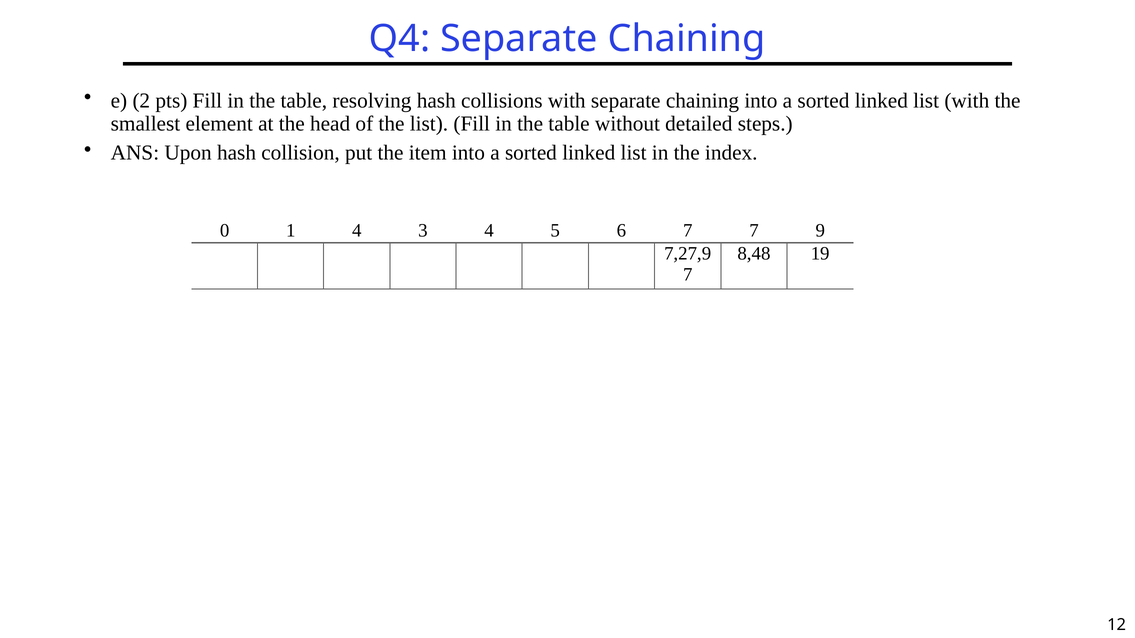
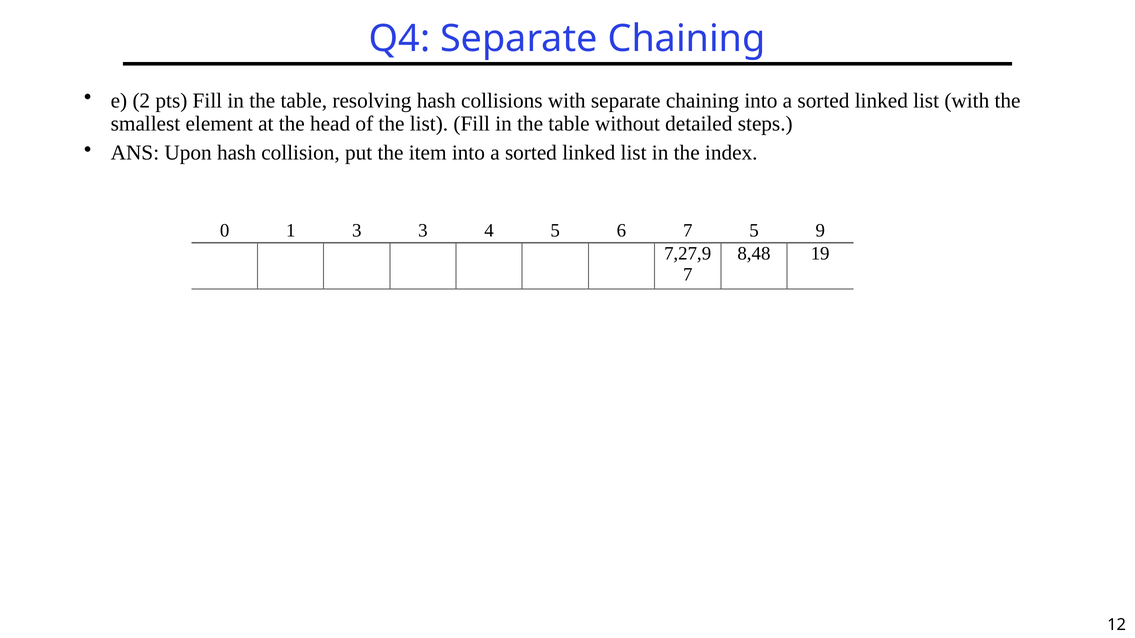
1 4: 4 -> 3
7 7: 7 -> 5
